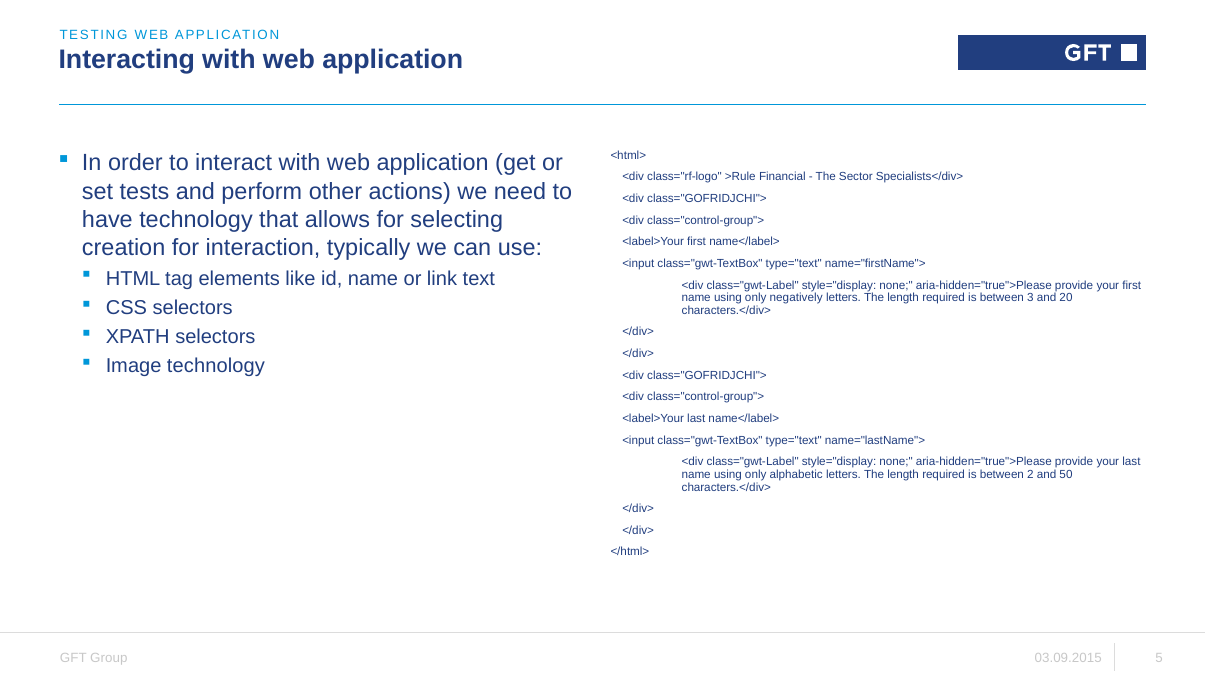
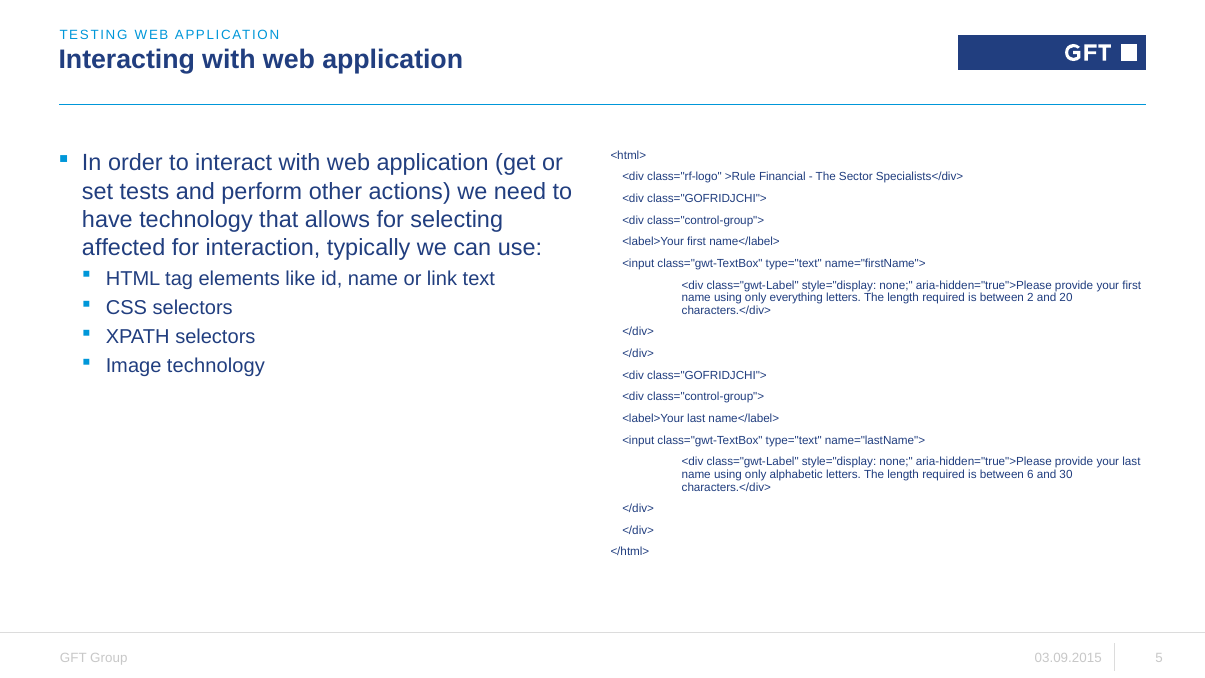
creation: creation -> affected
negatively: negatively -> everything
3: 3 -> 2
2: 2 -> 6
50: 50 -> 30
